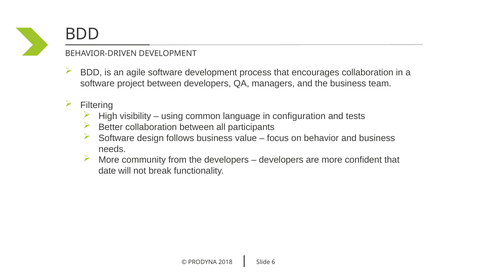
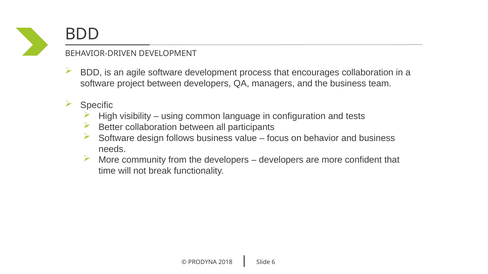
Filtering: Filtering -> Specific
date: date -> time
